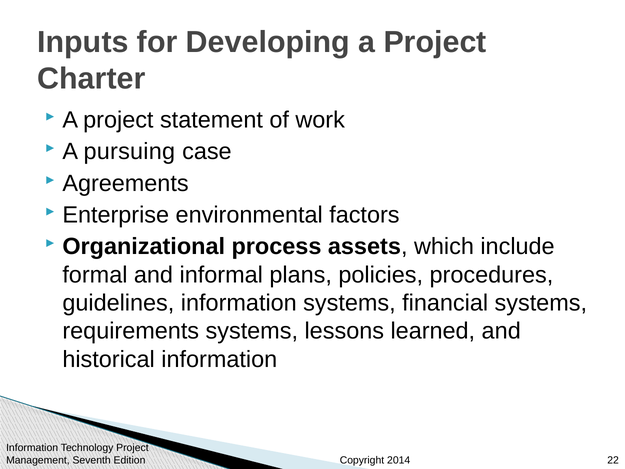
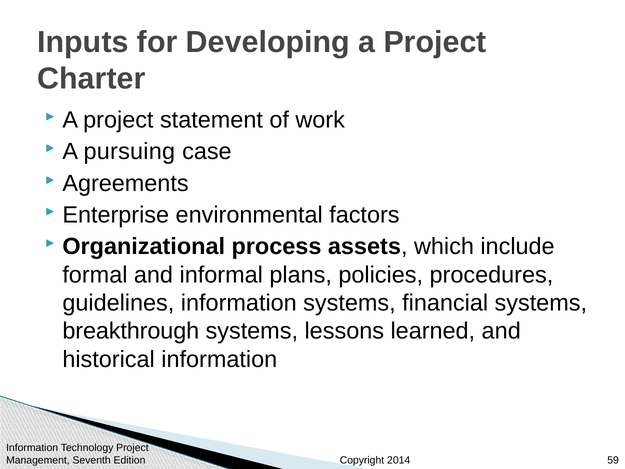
requirements: requirements -> breakthrough
22: 22 -> 59
